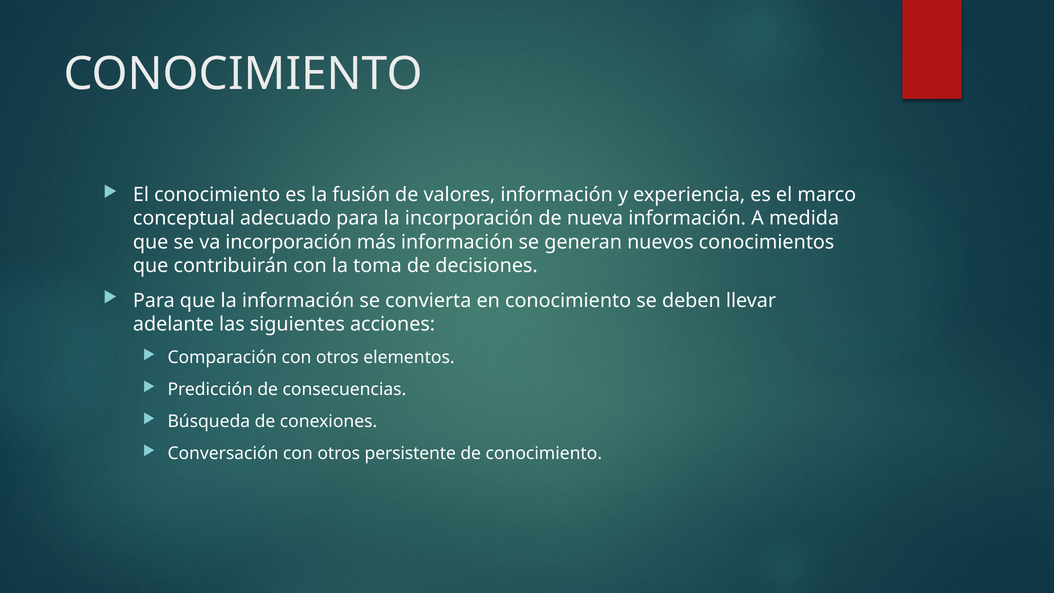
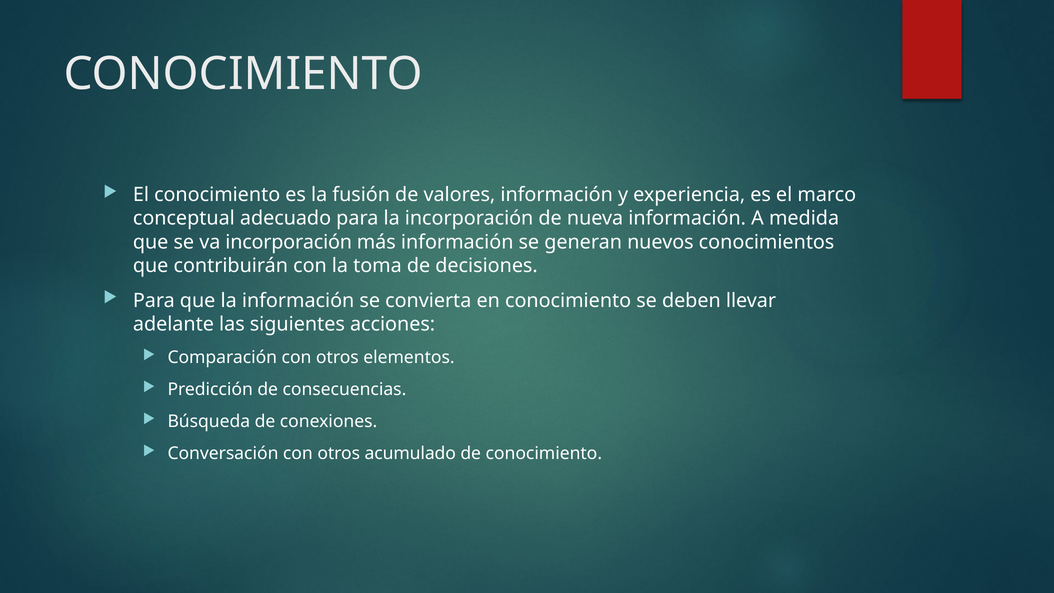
persistente: persistente -> acumulado
